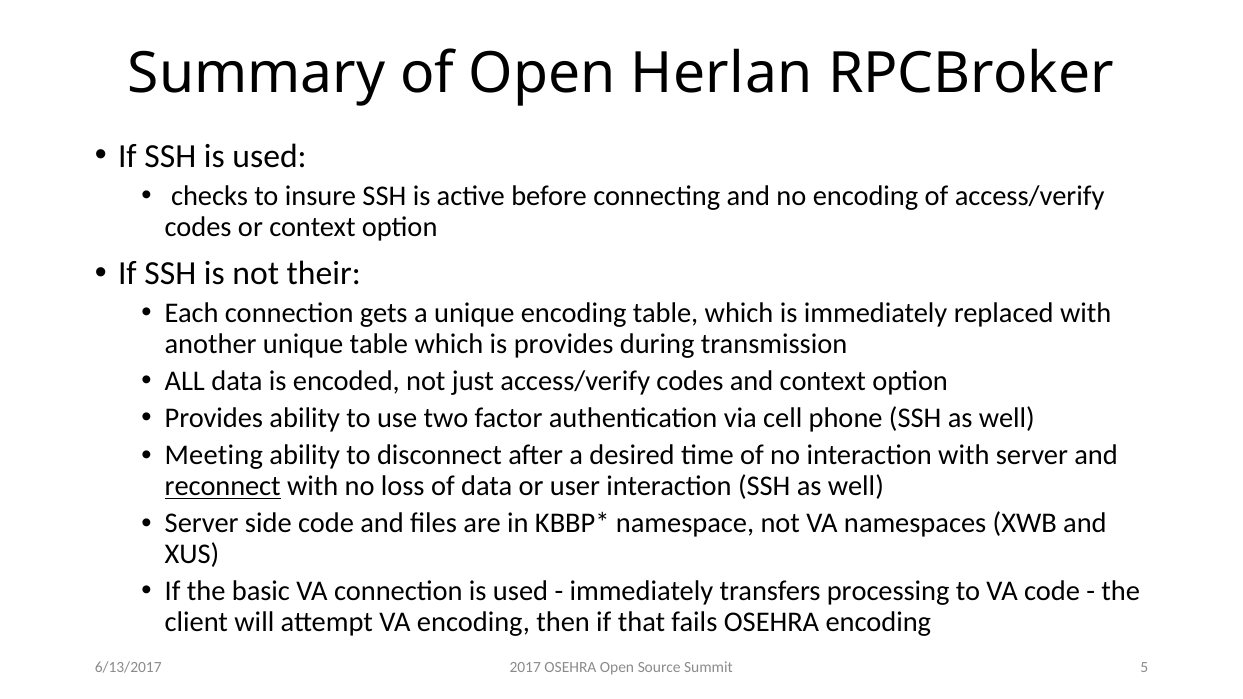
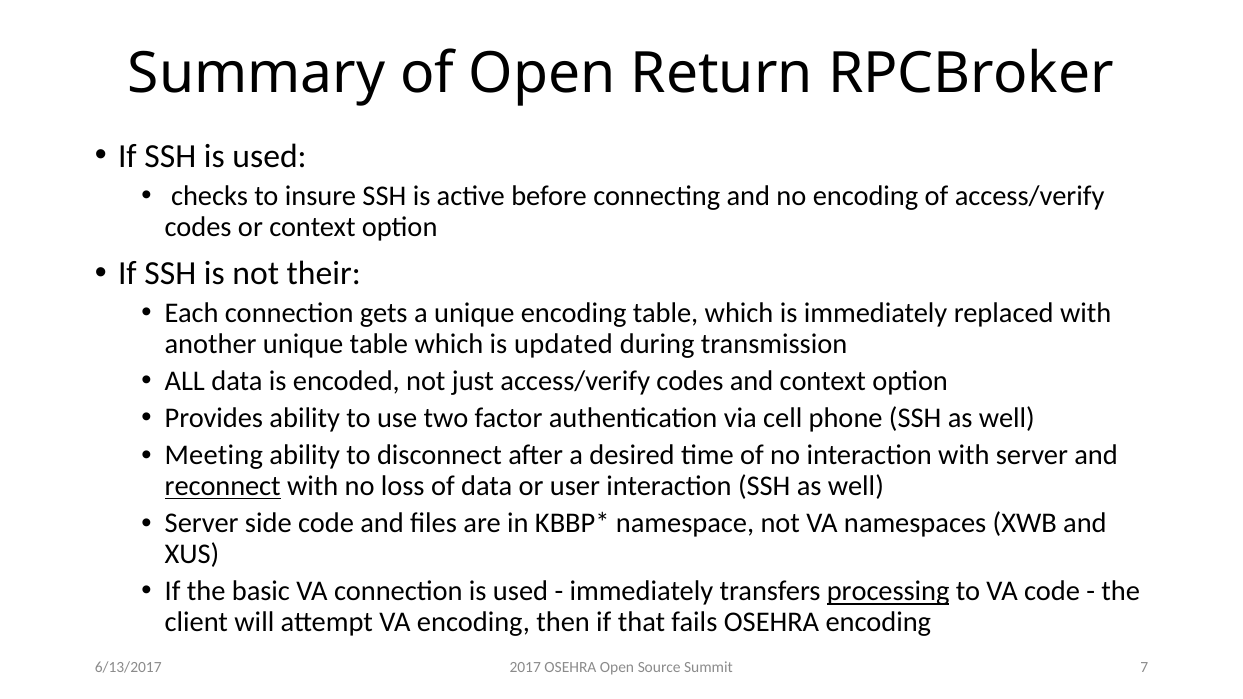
Herlan: Herlan -> Return
is provides: provides -> updated
processing underline: none -> present
5: 5 -> 7
